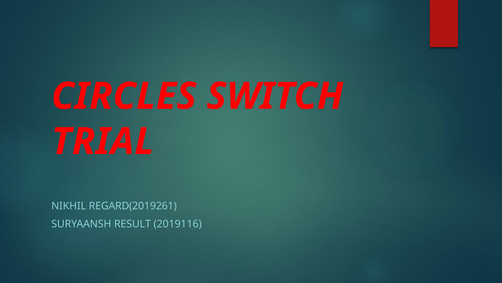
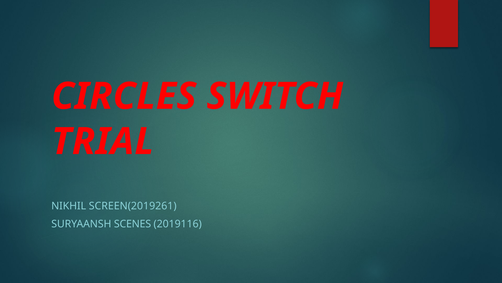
REGARD(2019261: REGARD(2019261 -> SCREEN(2019261
RESULT: RESULT -> SCENES
